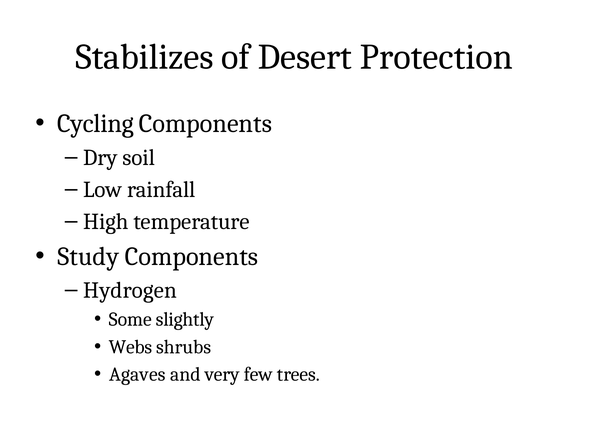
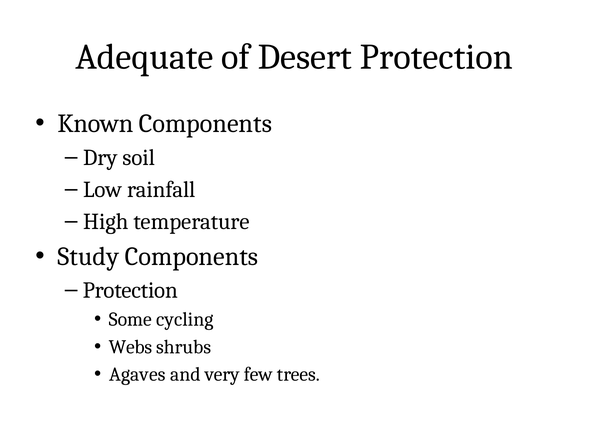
Stabilizes: Stabilizes -> Adequate
Cycling: Cycling -> Known
Hydrogen at (130, 290): Hydrogen -> Protection
slightly: slightly -> cycling
